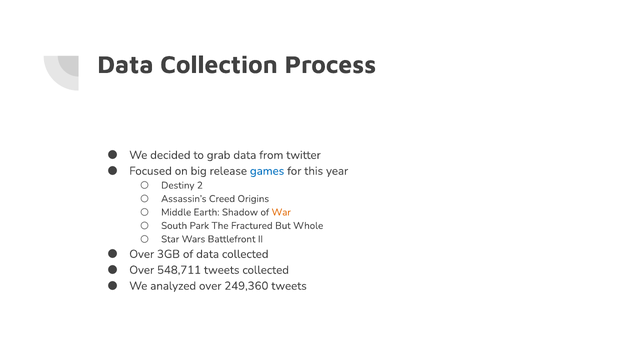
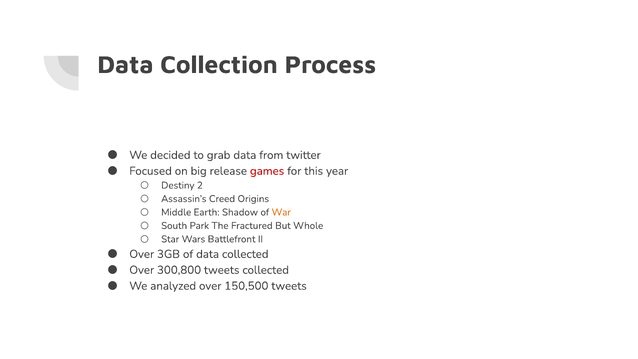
games colour: blue -> red
548,711: 548,711 -> 300,800
249,360: 249,360 -> 150,500
